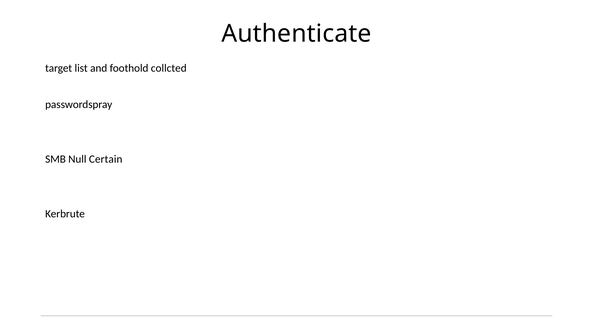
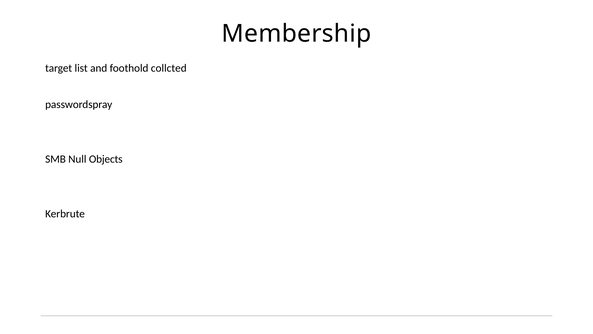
Authenticate: Authenticate -> Membership
Certain: Certain -> Objects
